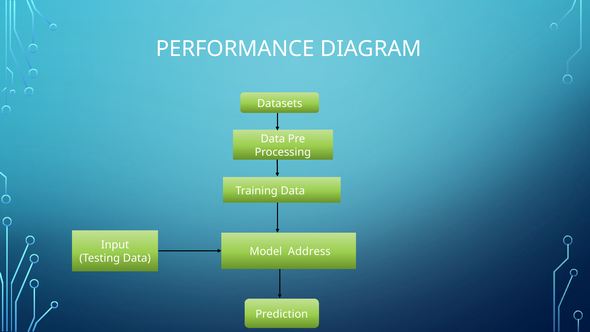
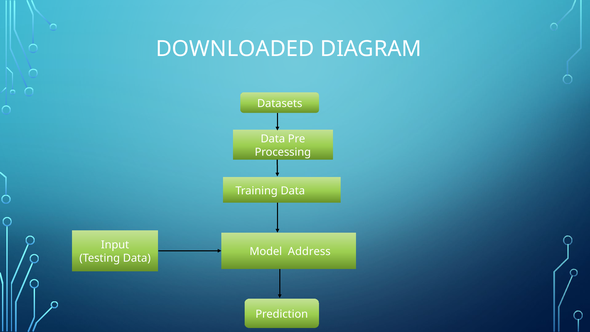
PERFORMANCE: PERFORMANCE -> DOWNLOADED
